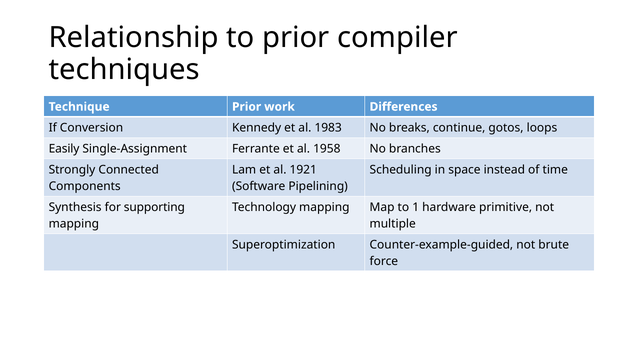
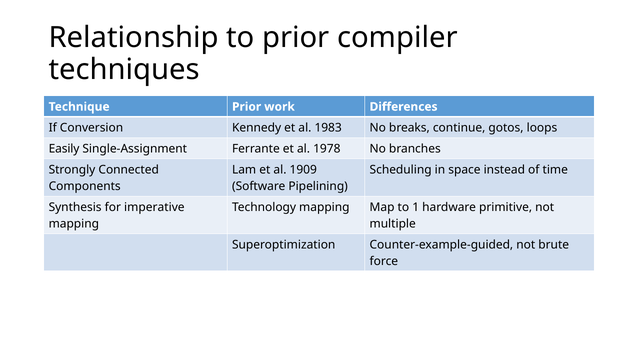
1958: 1958 -> 1978
1921: 1921 -> 1909
supporting: supporting -> imperative
